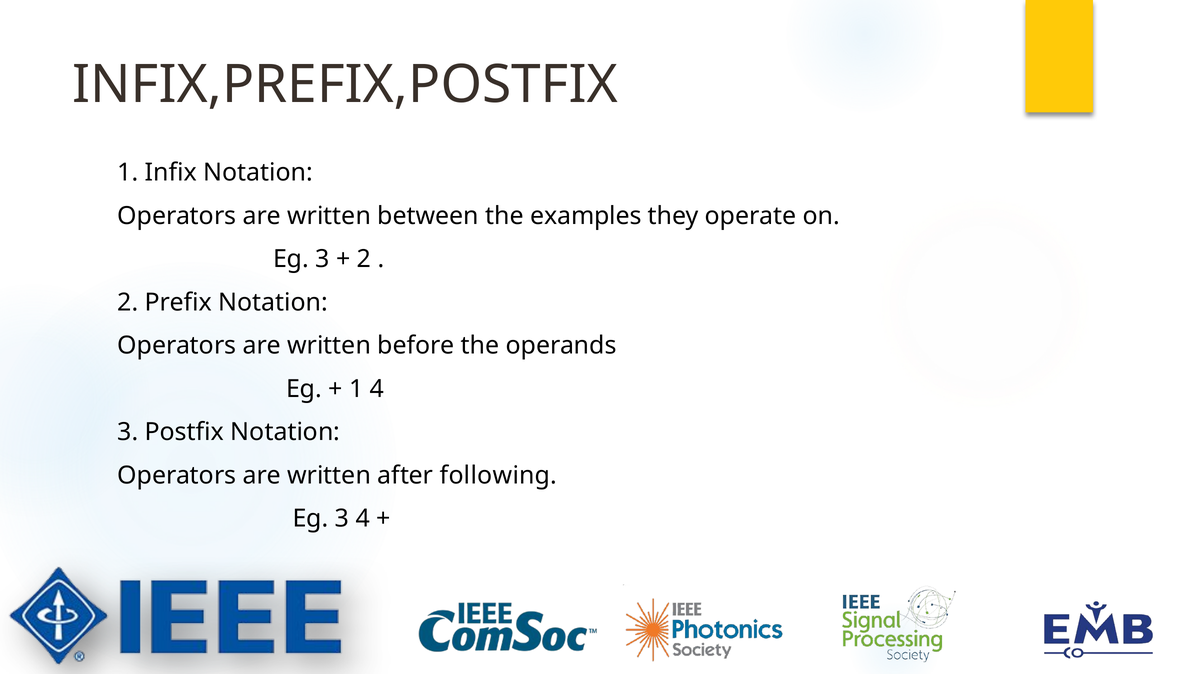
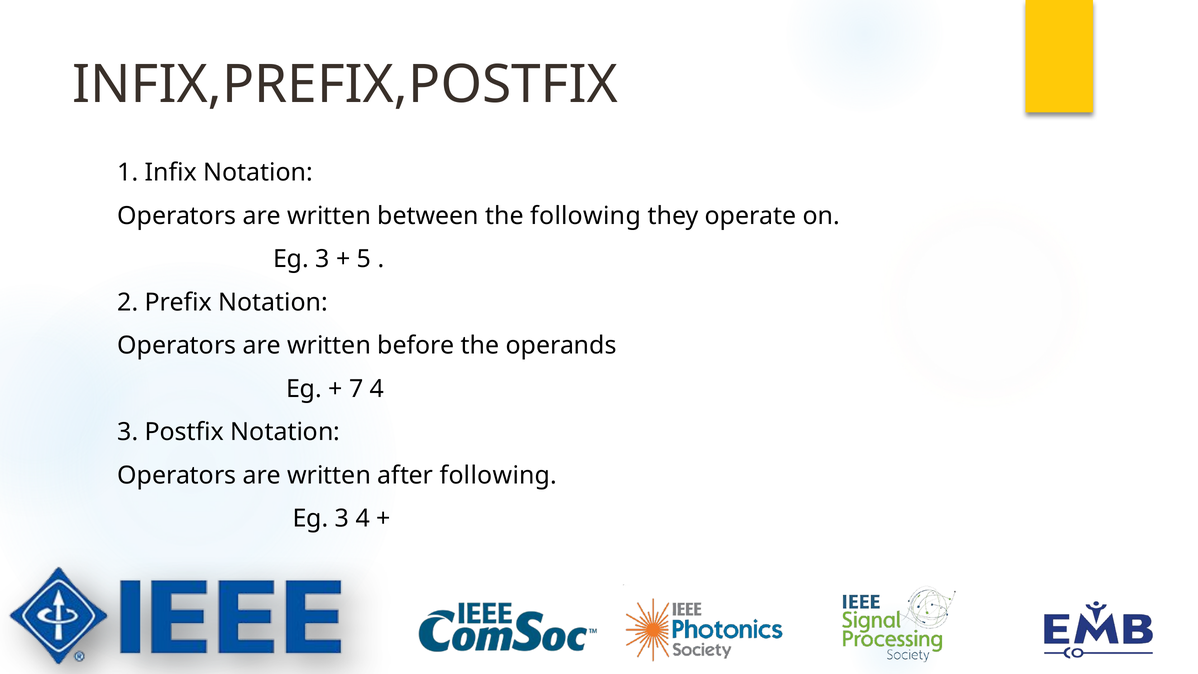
the examples: examples -> following
2 at (364, 259): 2 -> 5
1 at (356, 389): 1 -> 7
